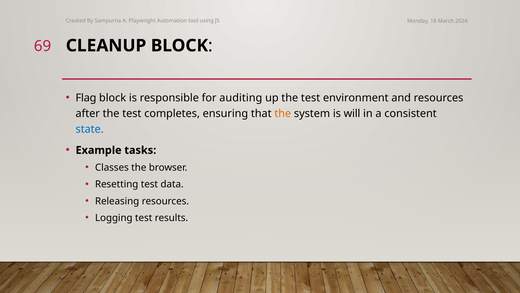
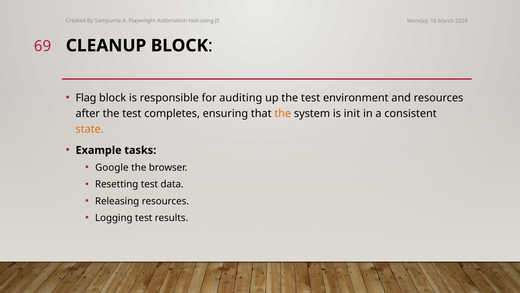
will: will -> init
state colour: blue -> orange
Classes: Classes -> Google
